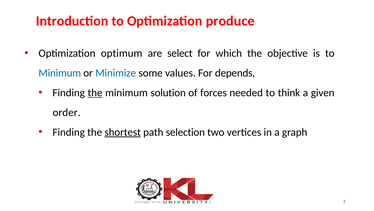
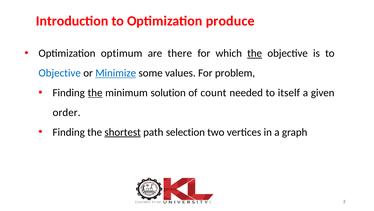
select: select -> there
the at (255, 53) underline: none -> present
Minimum at (60, 73): Minimum -> Objective
Minimize underline: none -> present
depends: depends -> problem
forces: forces -> count
think: think -> itself
